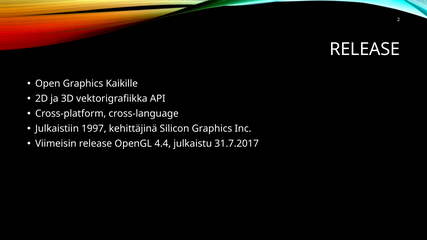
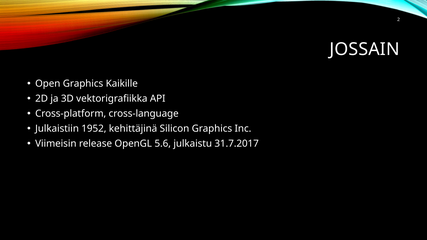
RELEASE at (365, 49): RELEASE -> JOSSAIN
1997: 1997 -> 1952
4.4: 4.4 -> 5.6
